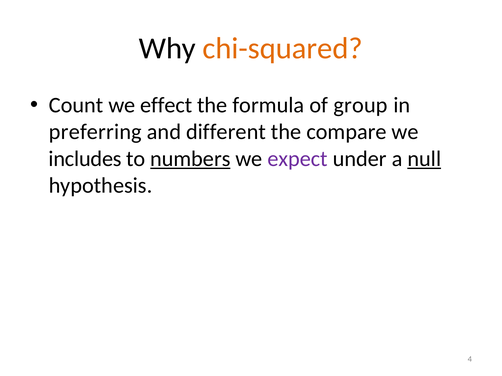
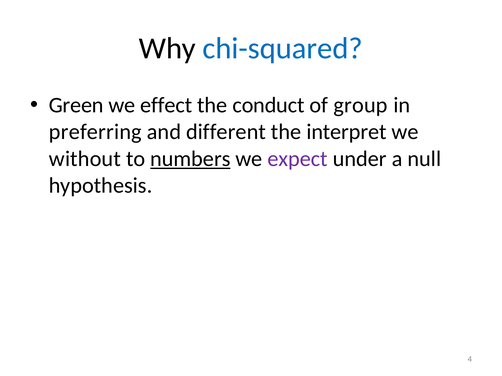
chi-squared colour: orange -> blue
Count: Count -> Green
formula: formula -> conduct
compare: compare -> interpret
includes: includes -> without
null underline: present -> none
